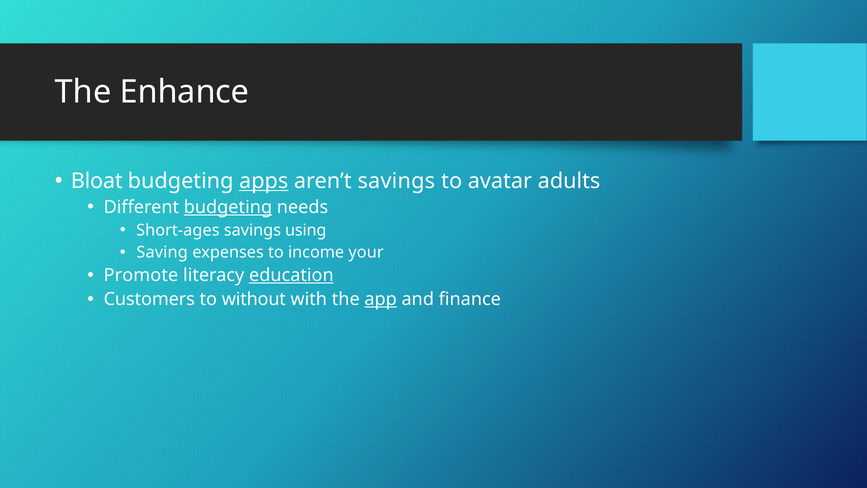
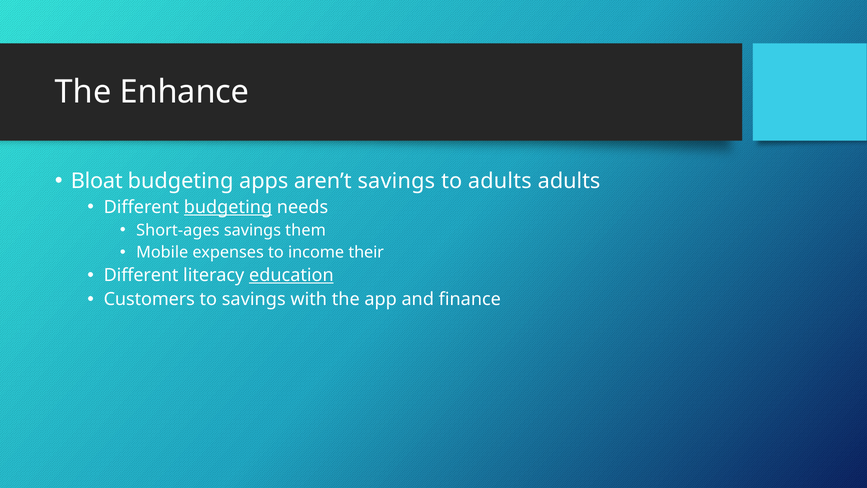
apps underline: present -> none
to avatar: avatar -> adults
using: using -> them
Saving: Saving -> Mobile
your: your -> their
Promote at (141, 275): Promote -> Different
to without: without -> savings
app underline: present -> none
